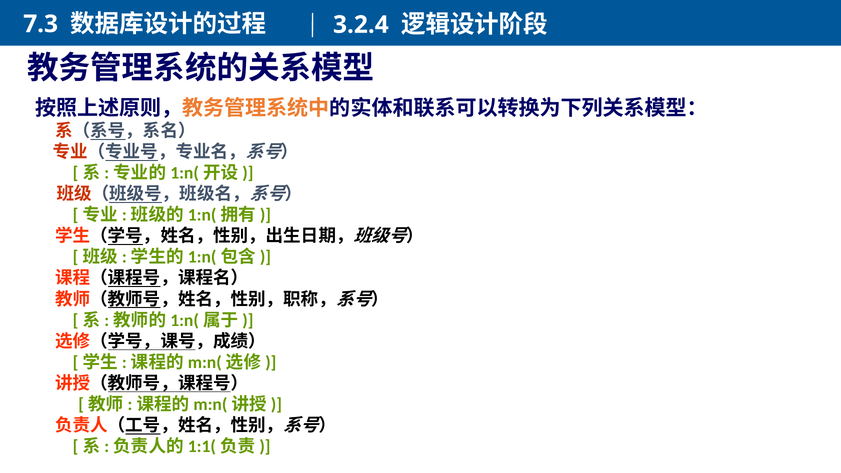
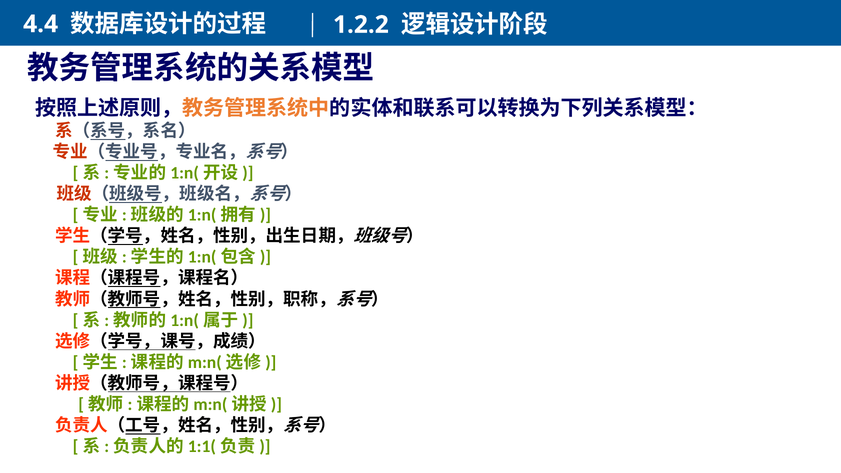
7.3: 7.3 -> 4.4
3.2.4: 3.2.4 -> 1.2.2
